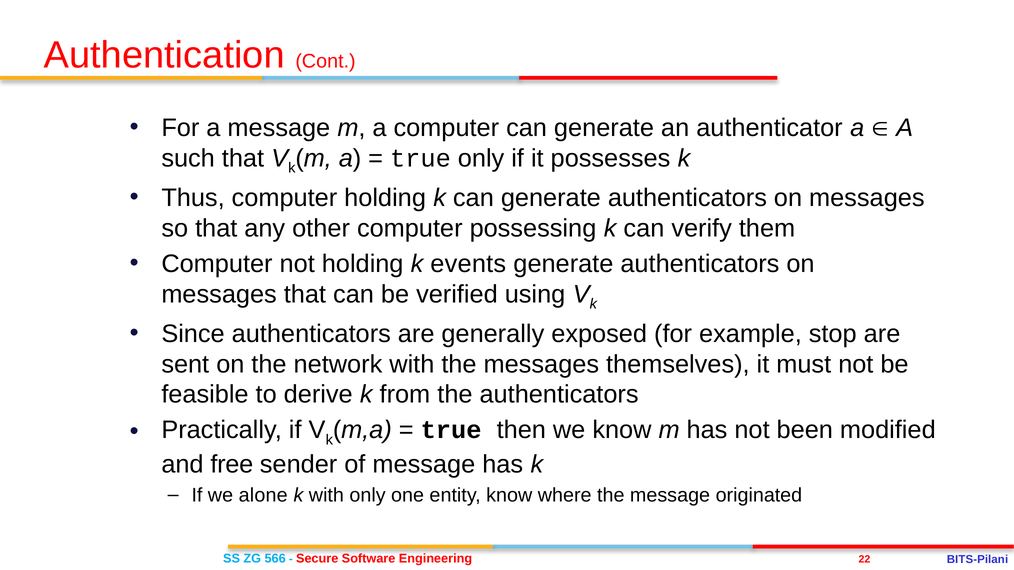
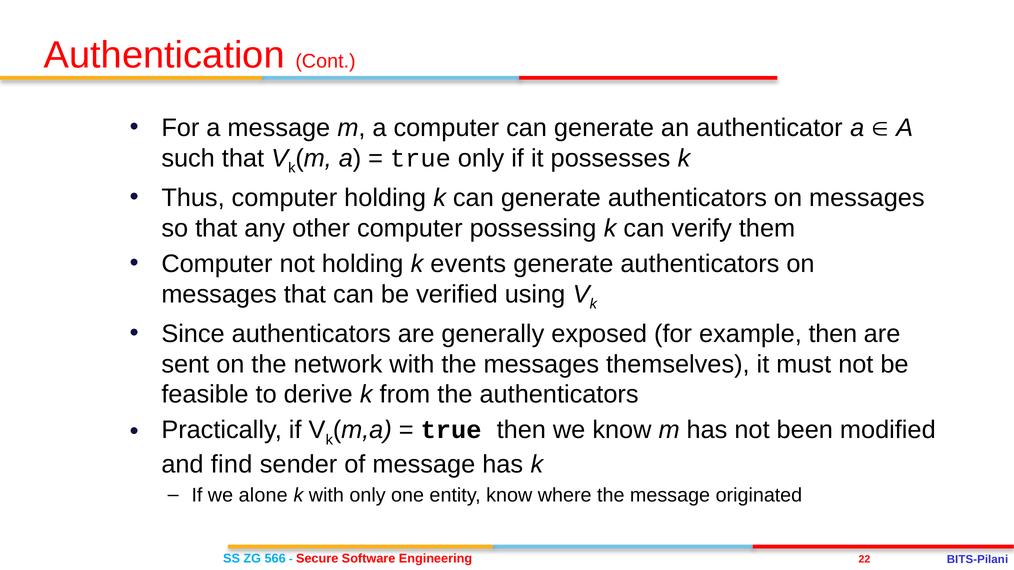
example stop: stop -> then
free: free -> find
